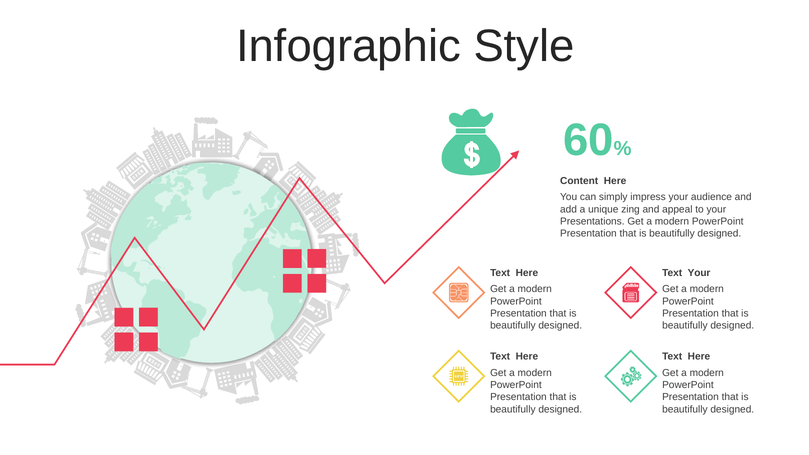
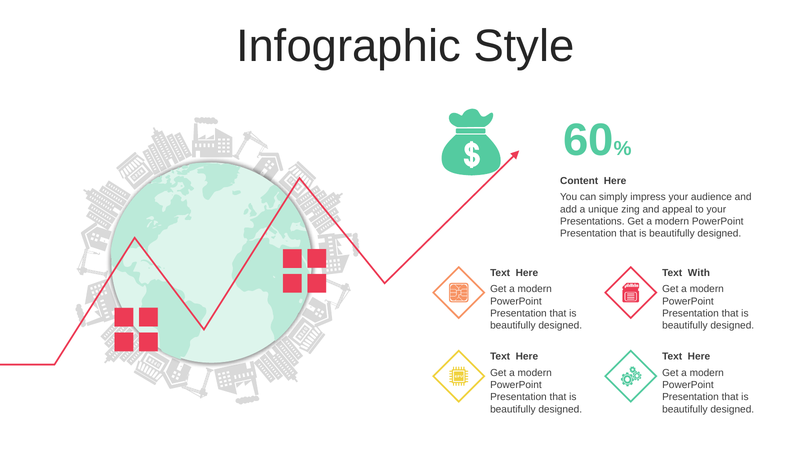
Text Your: Your -> With
